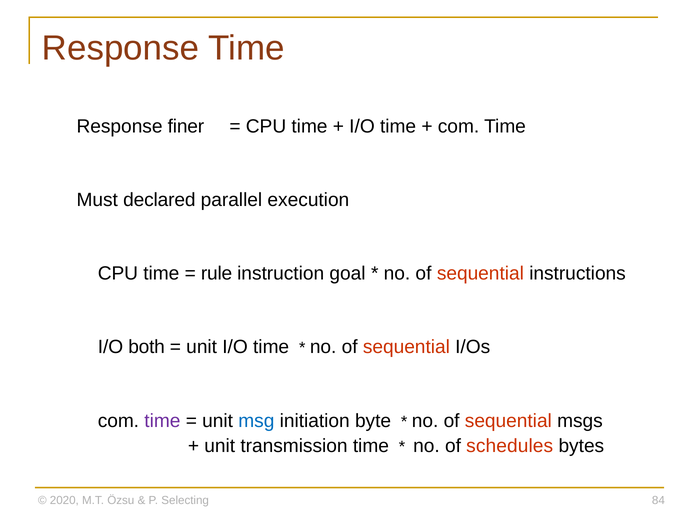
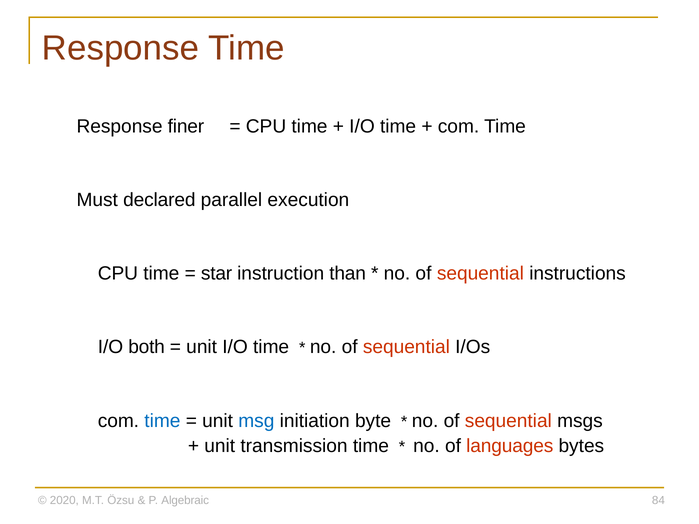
rule: rule -> star
goal: goal -> than
time at (162, 421) colour: purple -> blue
schedules: schedules -> languages
Selecting: Selecting -> Algebraic
